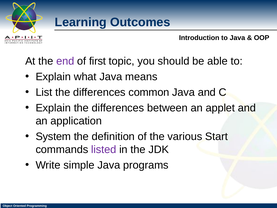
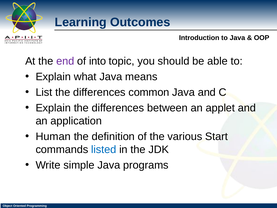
first: first -> into
System: System -> Human
listed colour: purple -> blue
